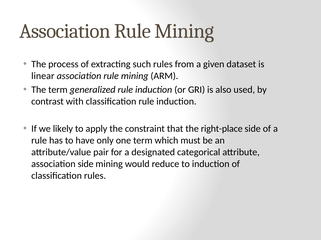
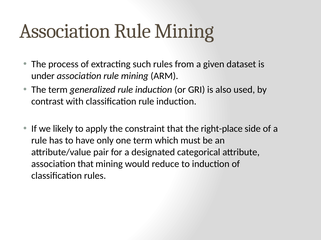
linear: linear -> under
association side: side -> that
